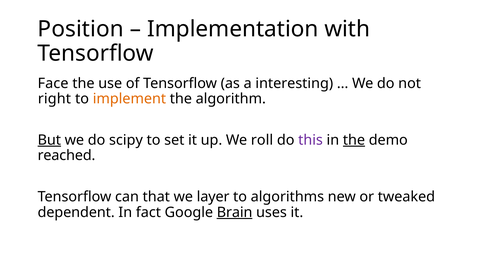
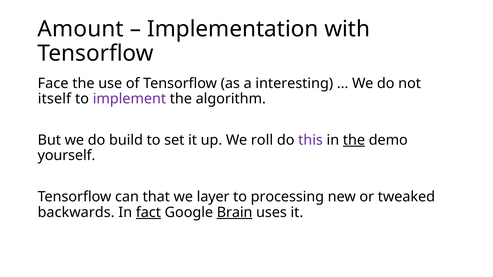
Position: Position -> Amount
right: right -> itself
implement colour: orange -> purple
But underline: present -> none
scipy: scipy -> build
reached: reached -> yourself
algorithms: algorithms -> processing
dependent: dependent -> backwards
fact underline: none -> present
